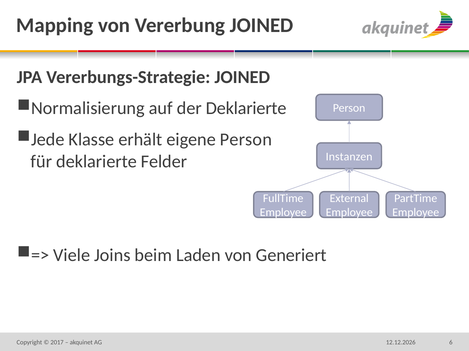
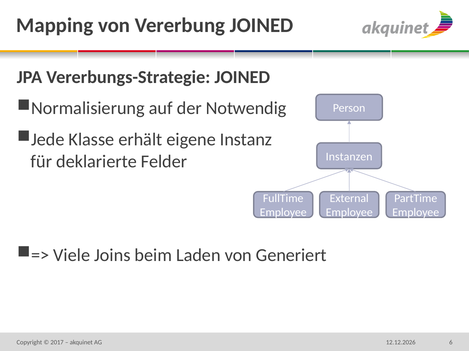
der Deklarierte: Deklarierte -> Notwendig
eigene Person: Person -> Instanz
